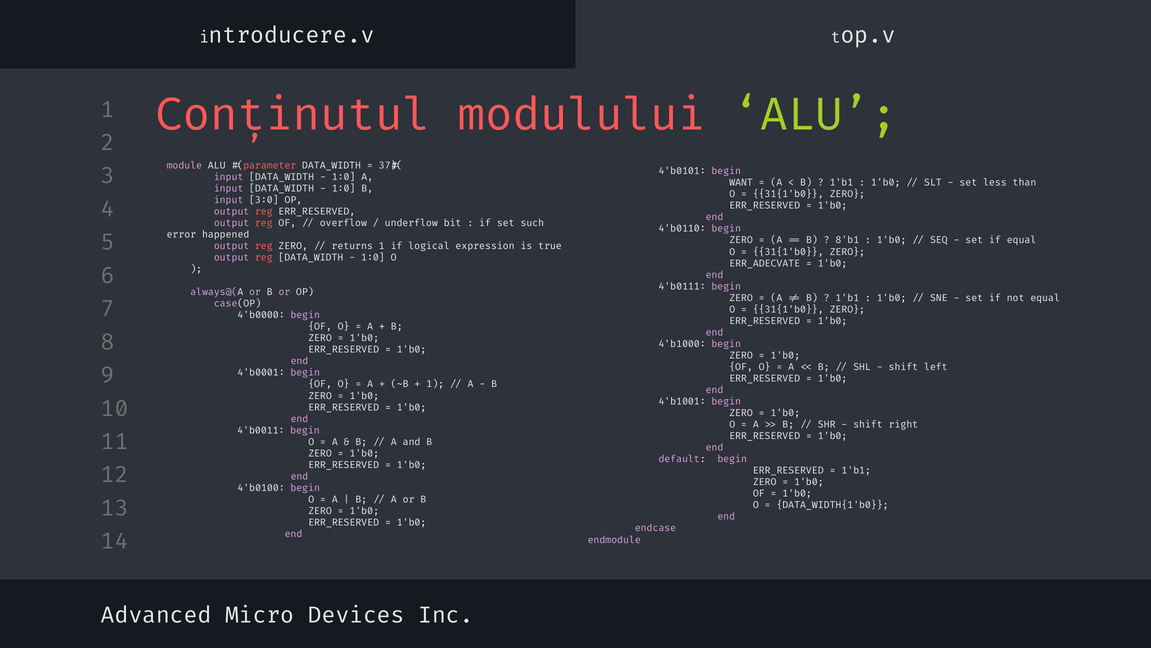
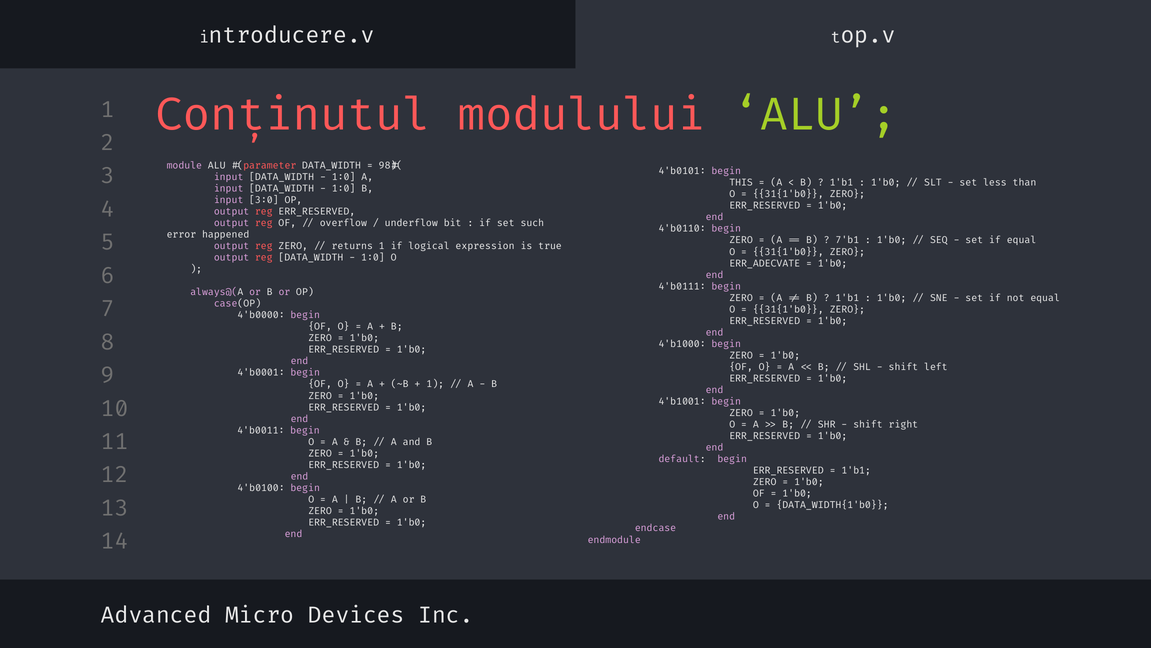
37)(: 37)( -> 98)(
WANT: WANT -> THIS
8'b1: 8'b1 -> 7'b1
